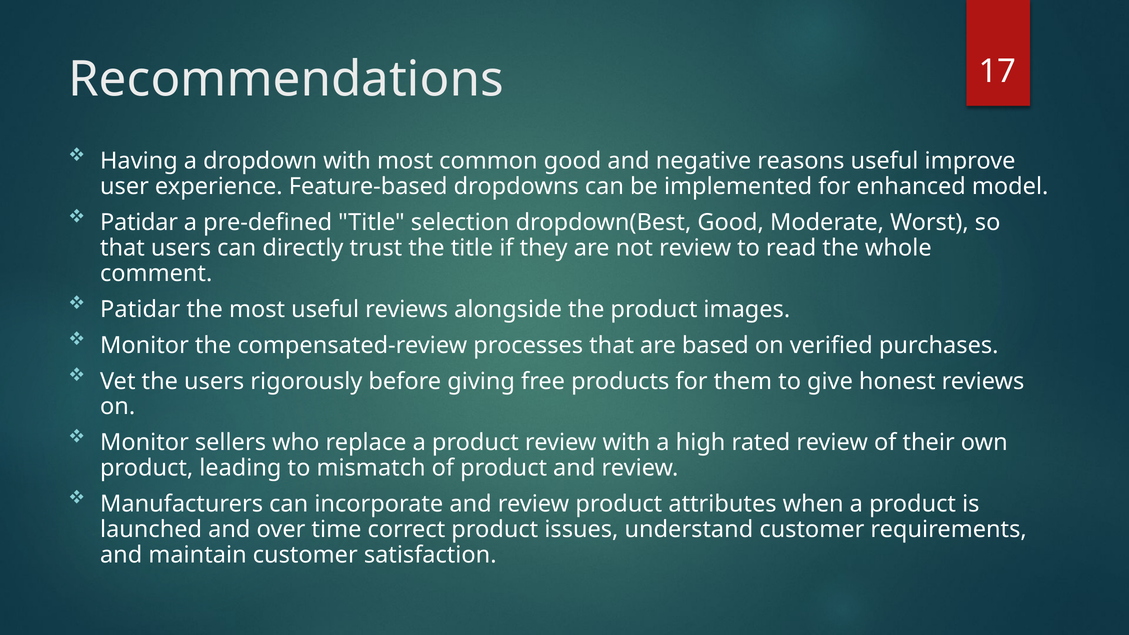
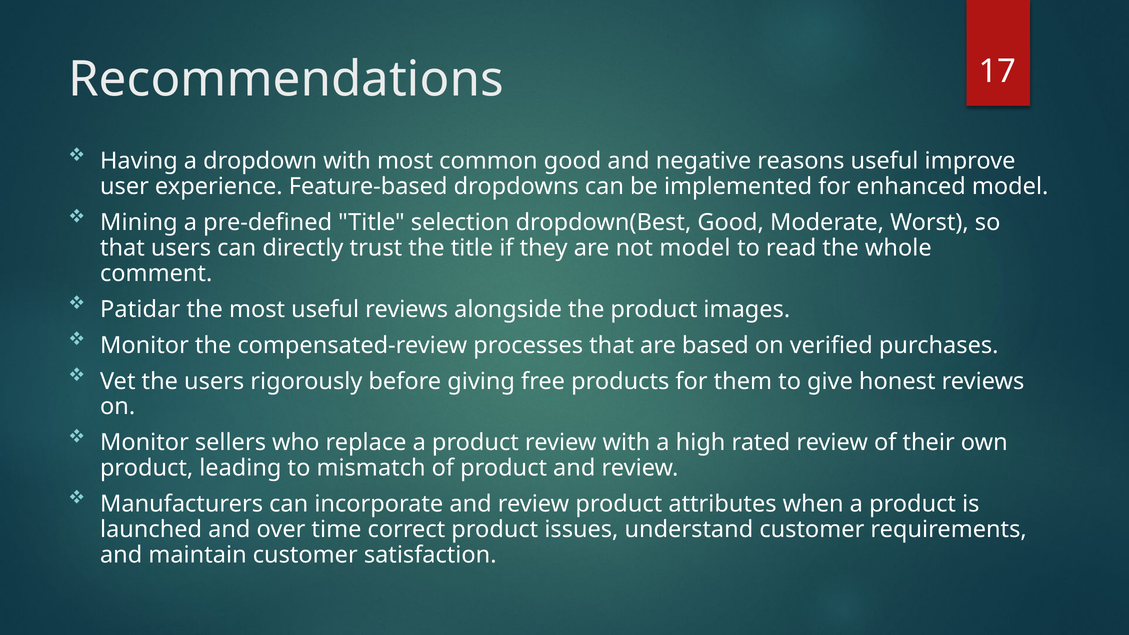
Patidar at (139, 223): Patidar -> Mining
not review: review -> model
